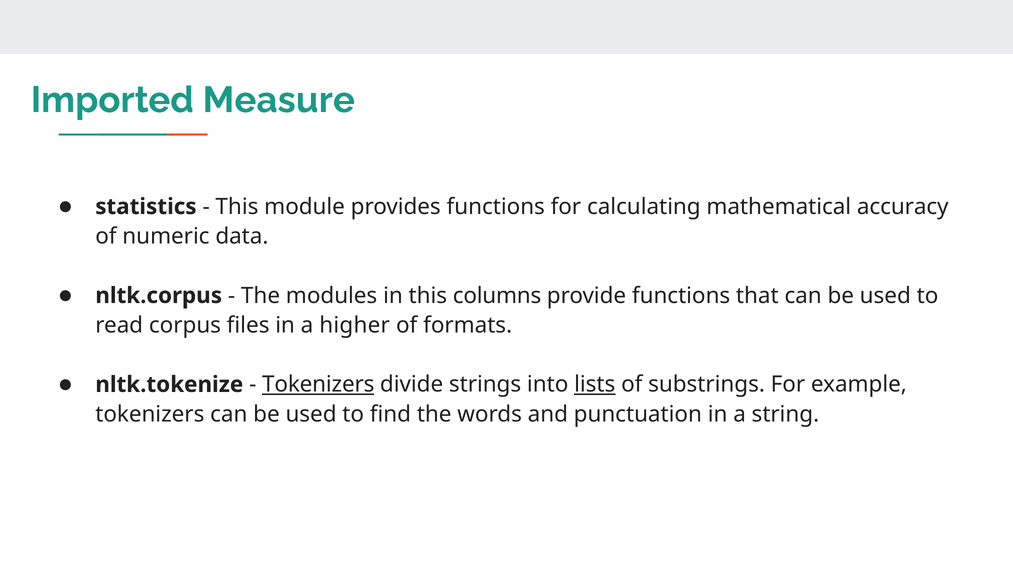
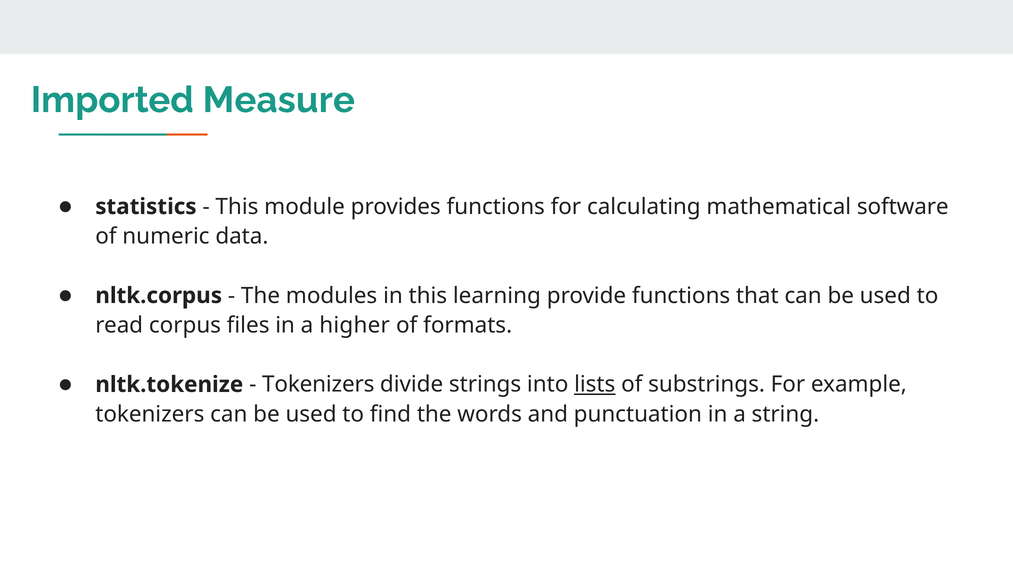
accuracy: accuracy -> software
columns: columns -> learning
Tokenizers at (318, 384) underline: present -> none
